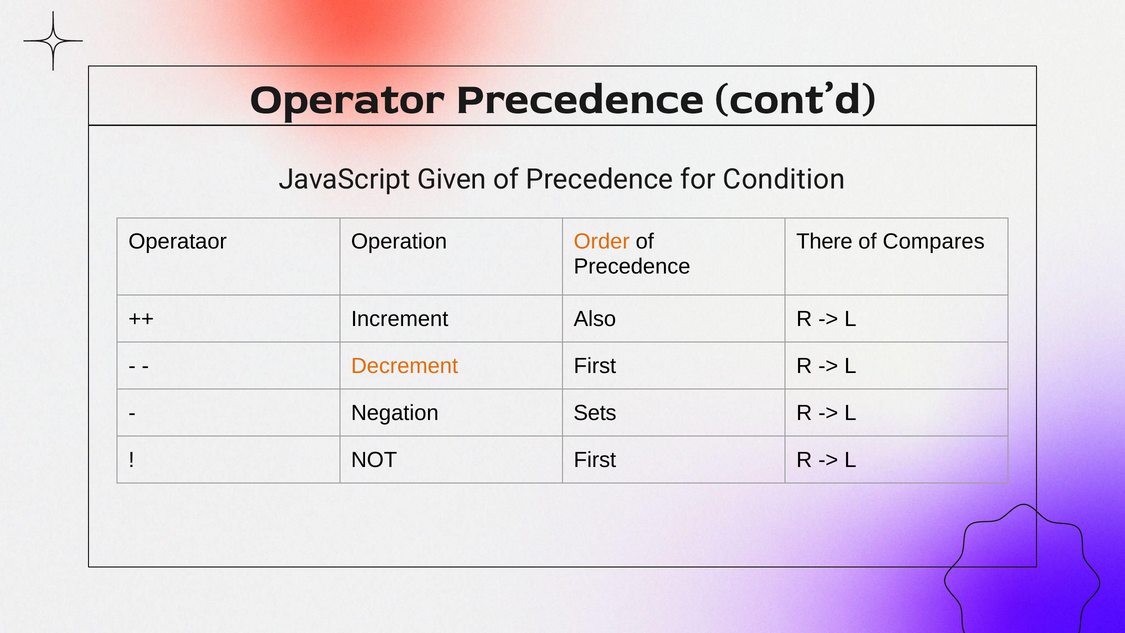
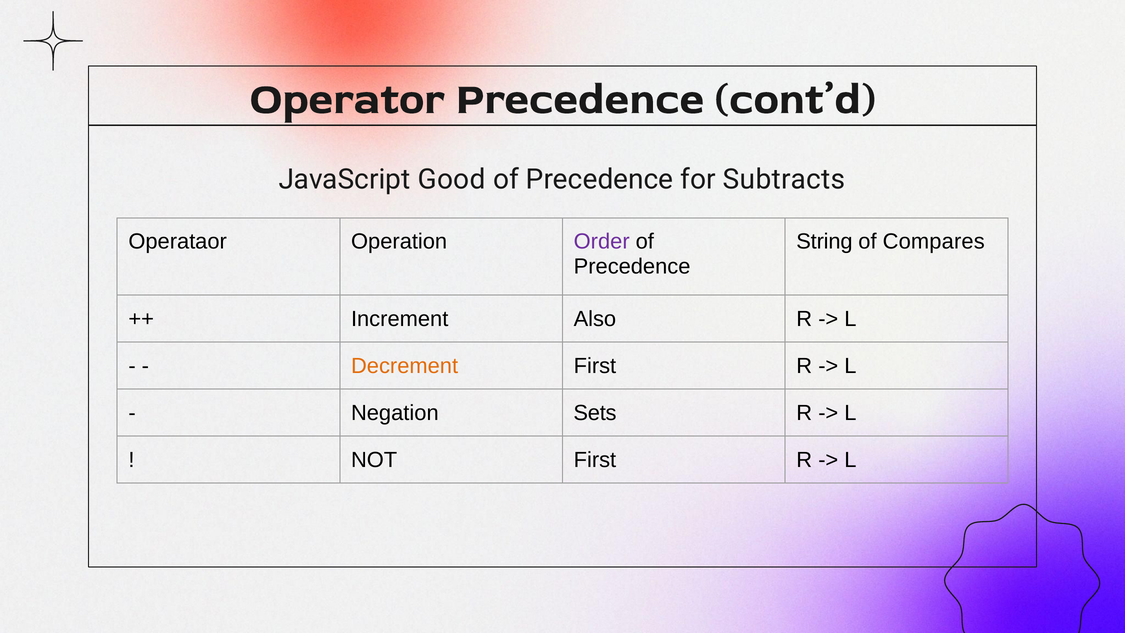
Given: Given -> Good
Condition: Condition -> Subtracts
Order colour: orange -> purple
There: There -> String
